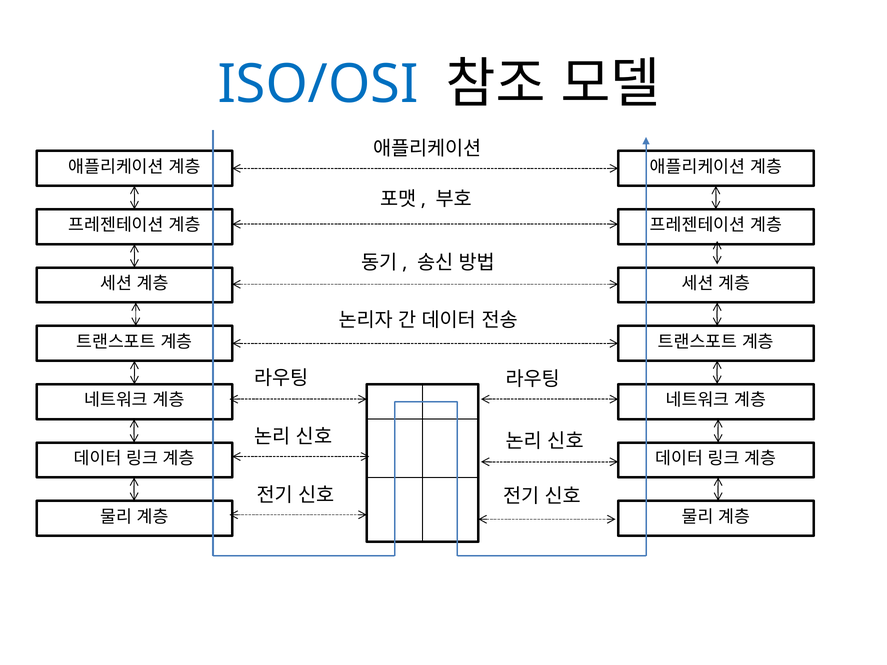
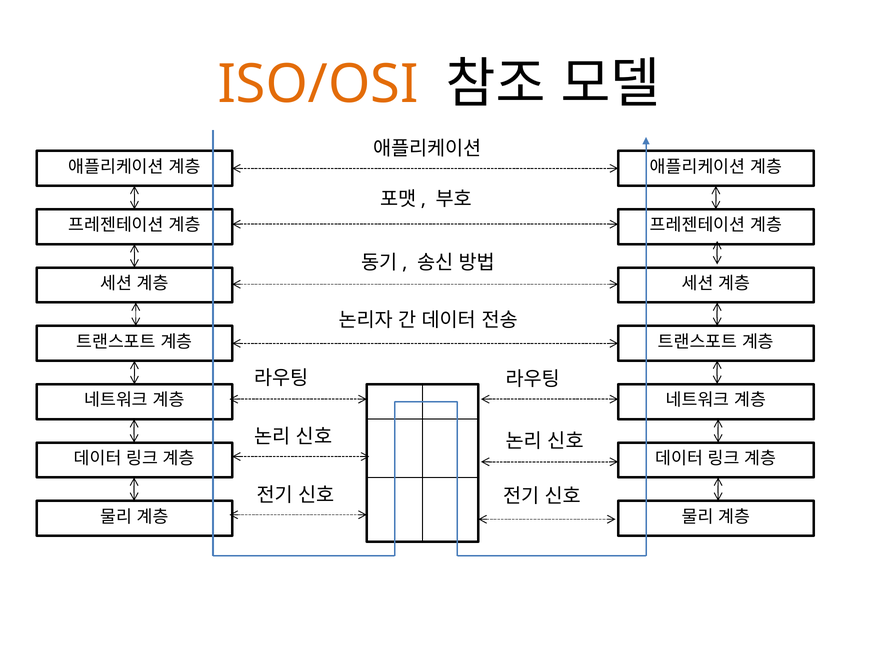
ISO/OSI colour: blue -> orange
